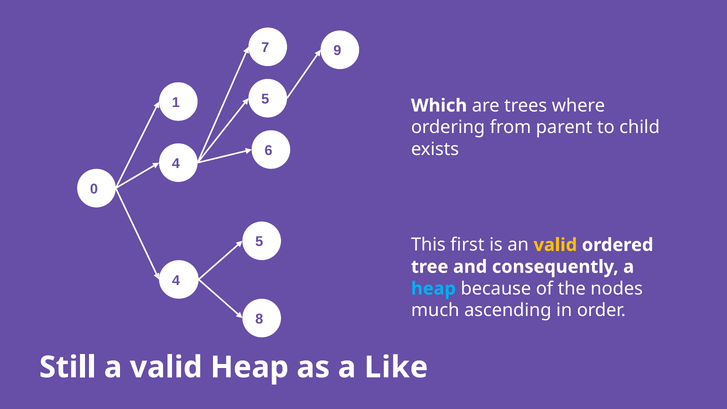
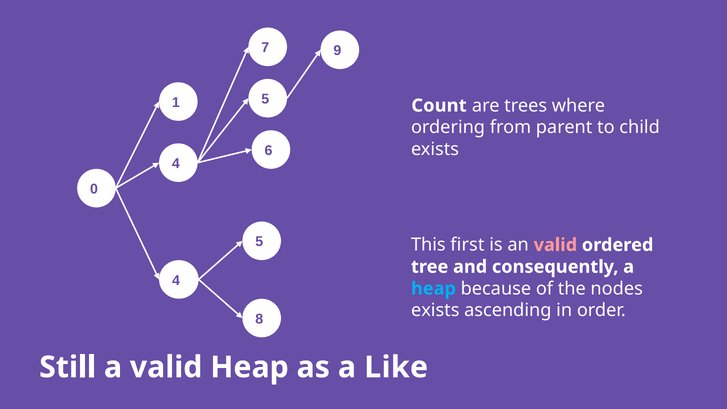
Which: Which -> Count
valid at (555, 245) colour: yellow -> pink
much at (435, 310): much -> exists
